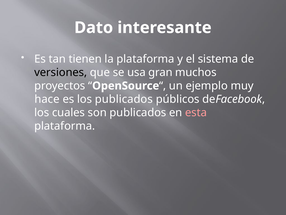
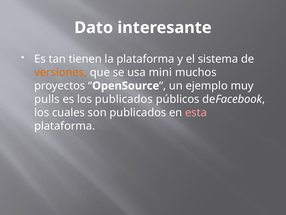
versiones colour: black -> orange
gran: gran -> mini
hace: hace -> pulls
